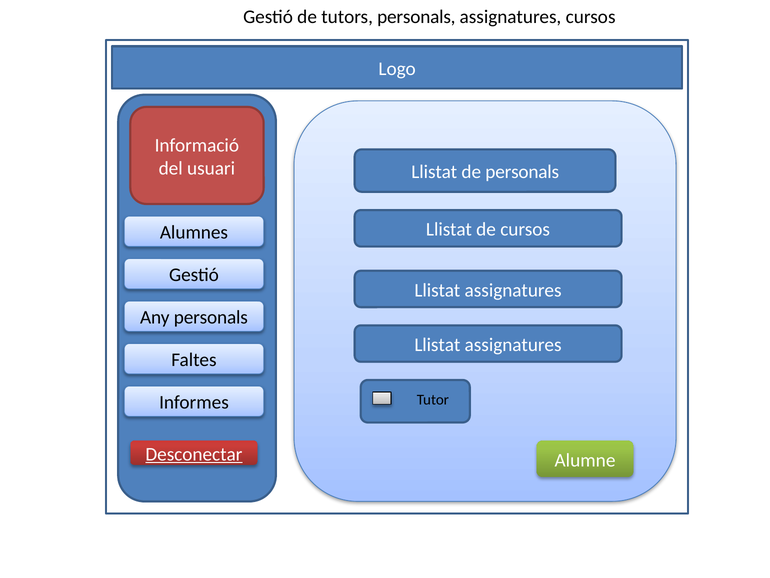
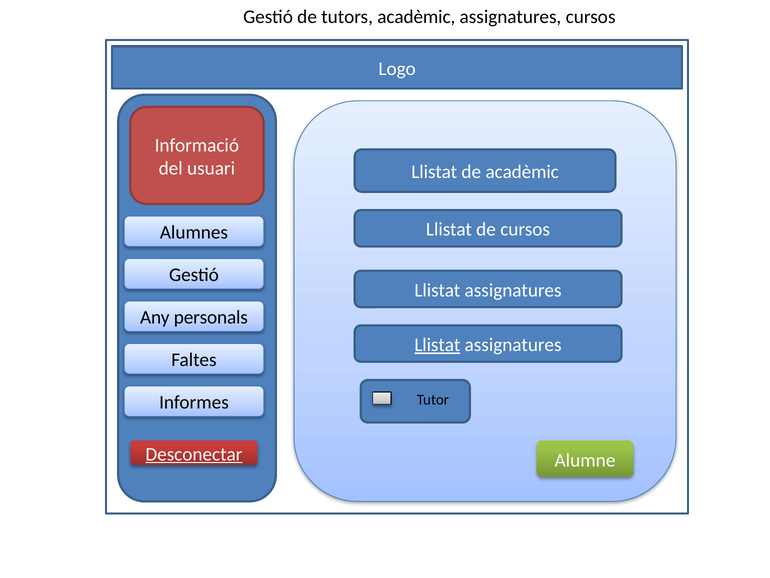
tutors personals: personals -> acadèmic
de personals: personals -> acadèmic
Llistat at (437, 345) underline: none -> present
